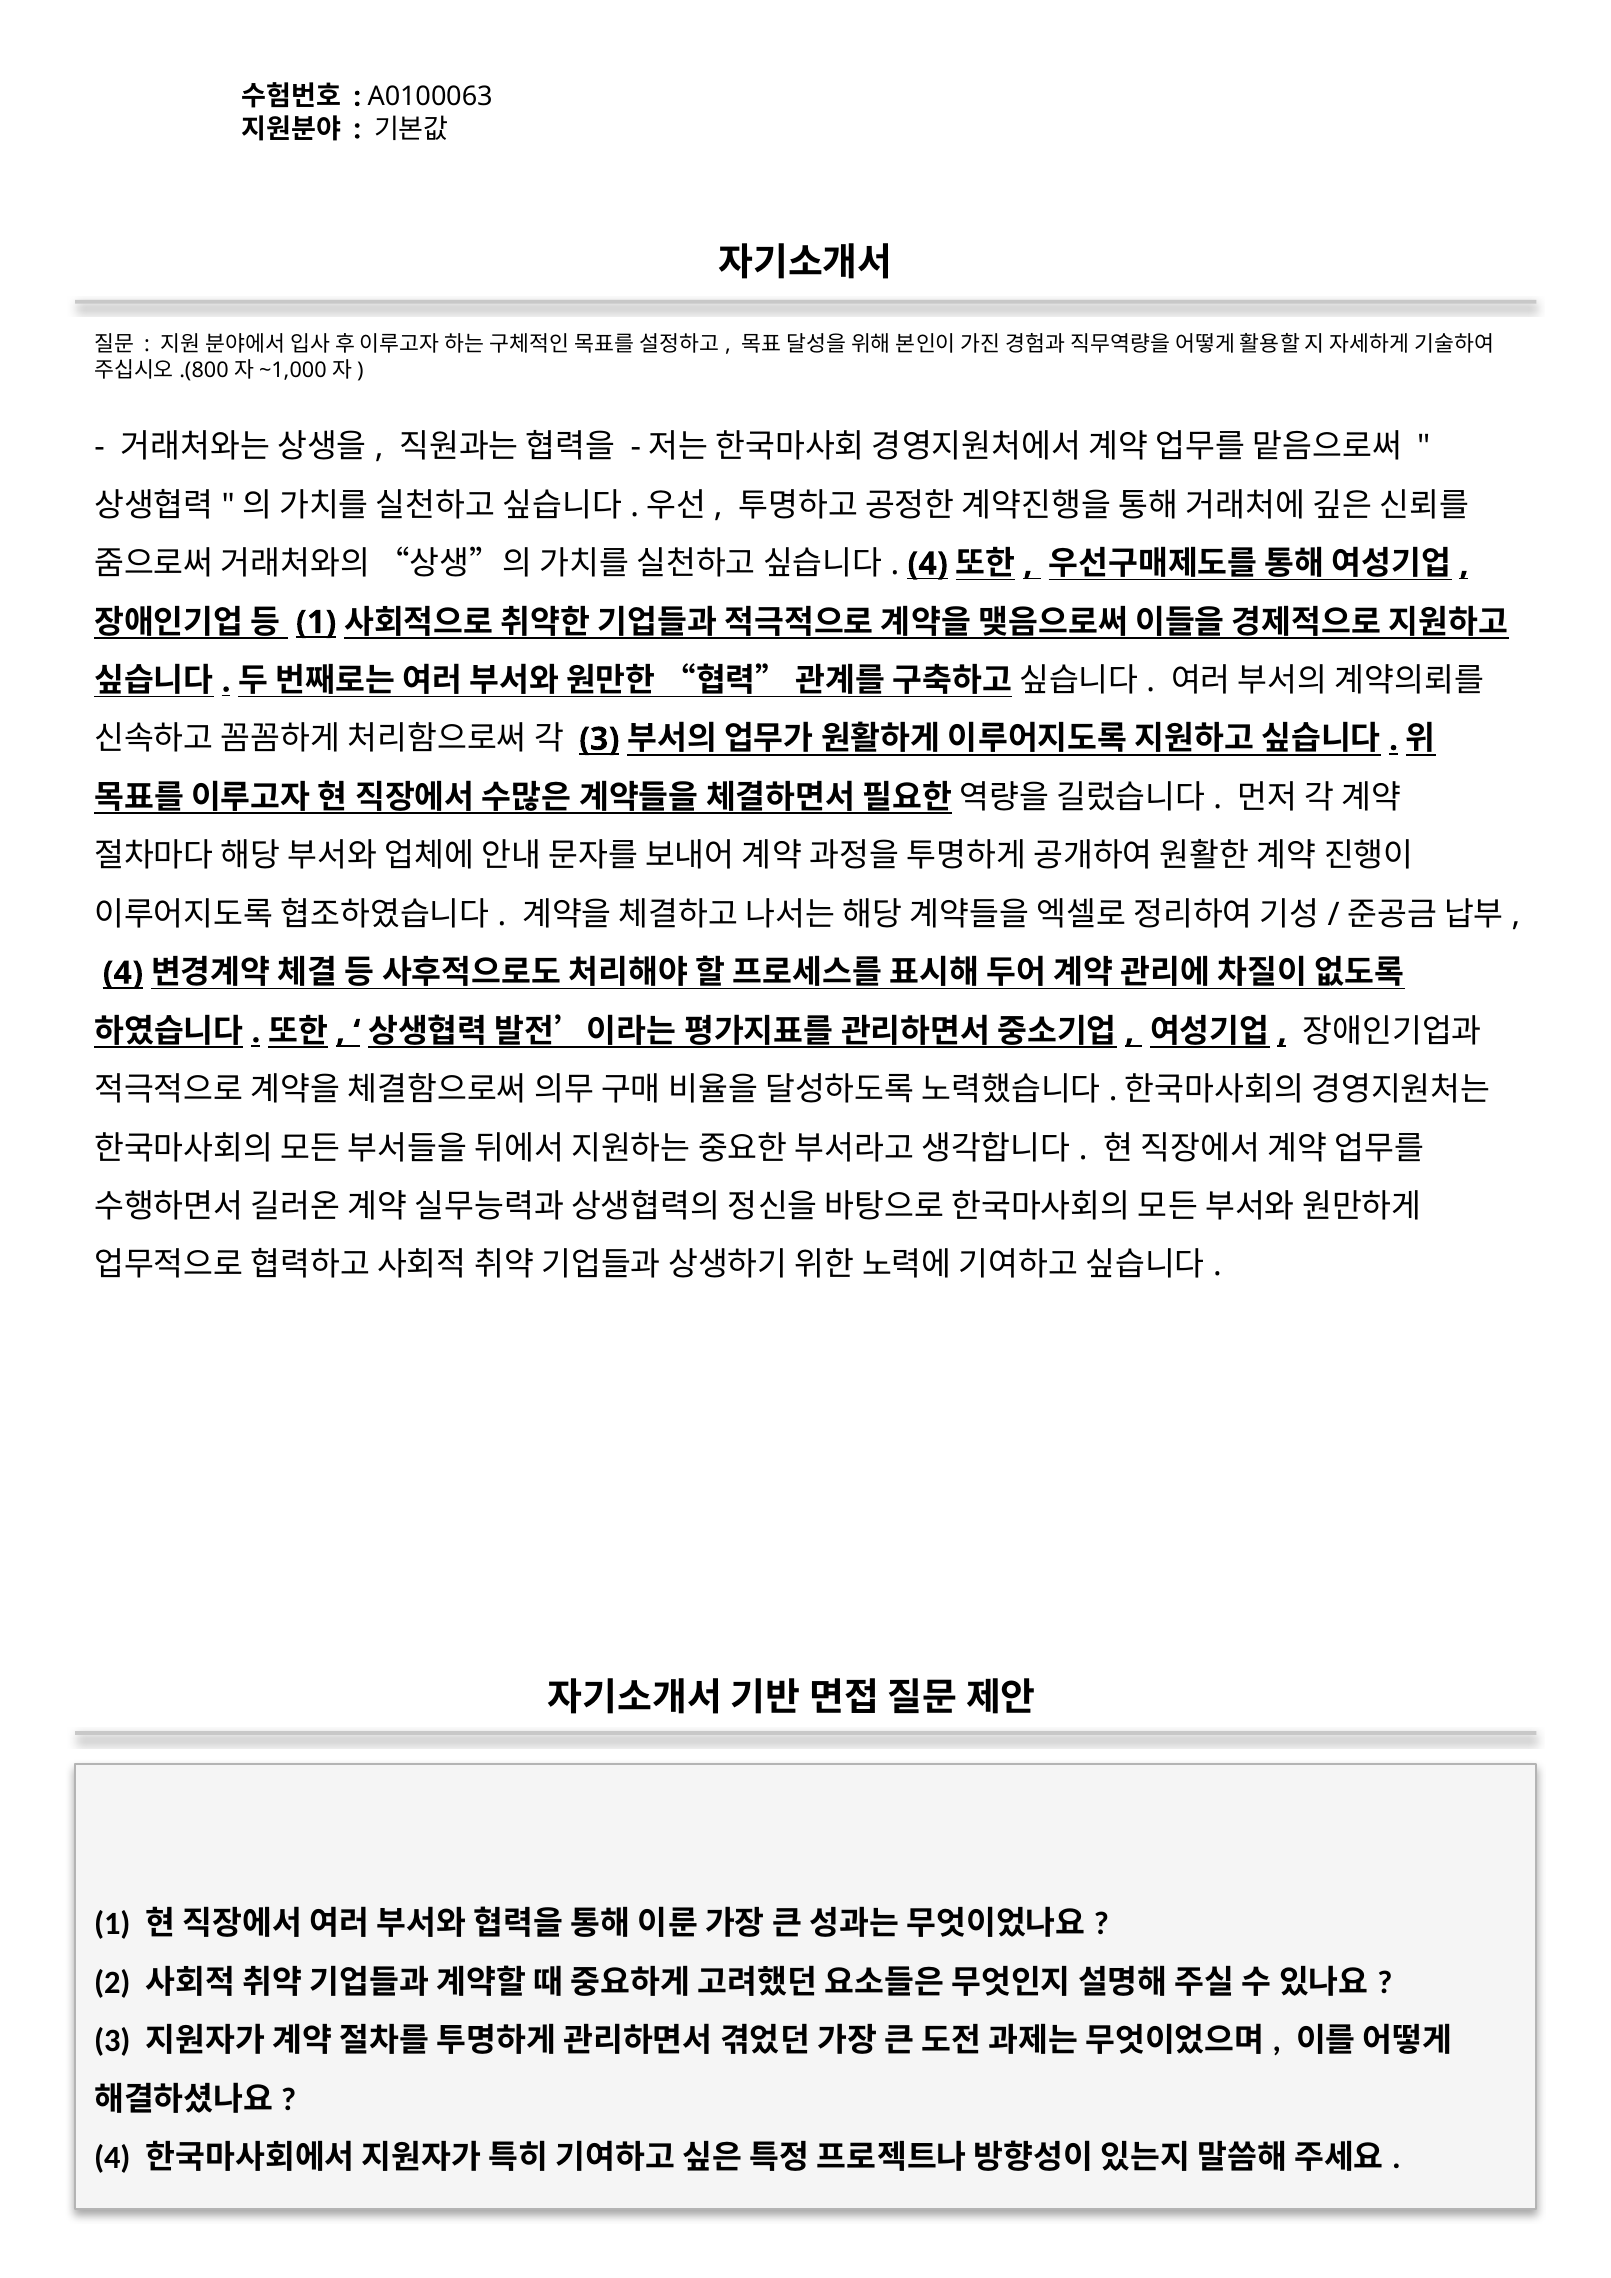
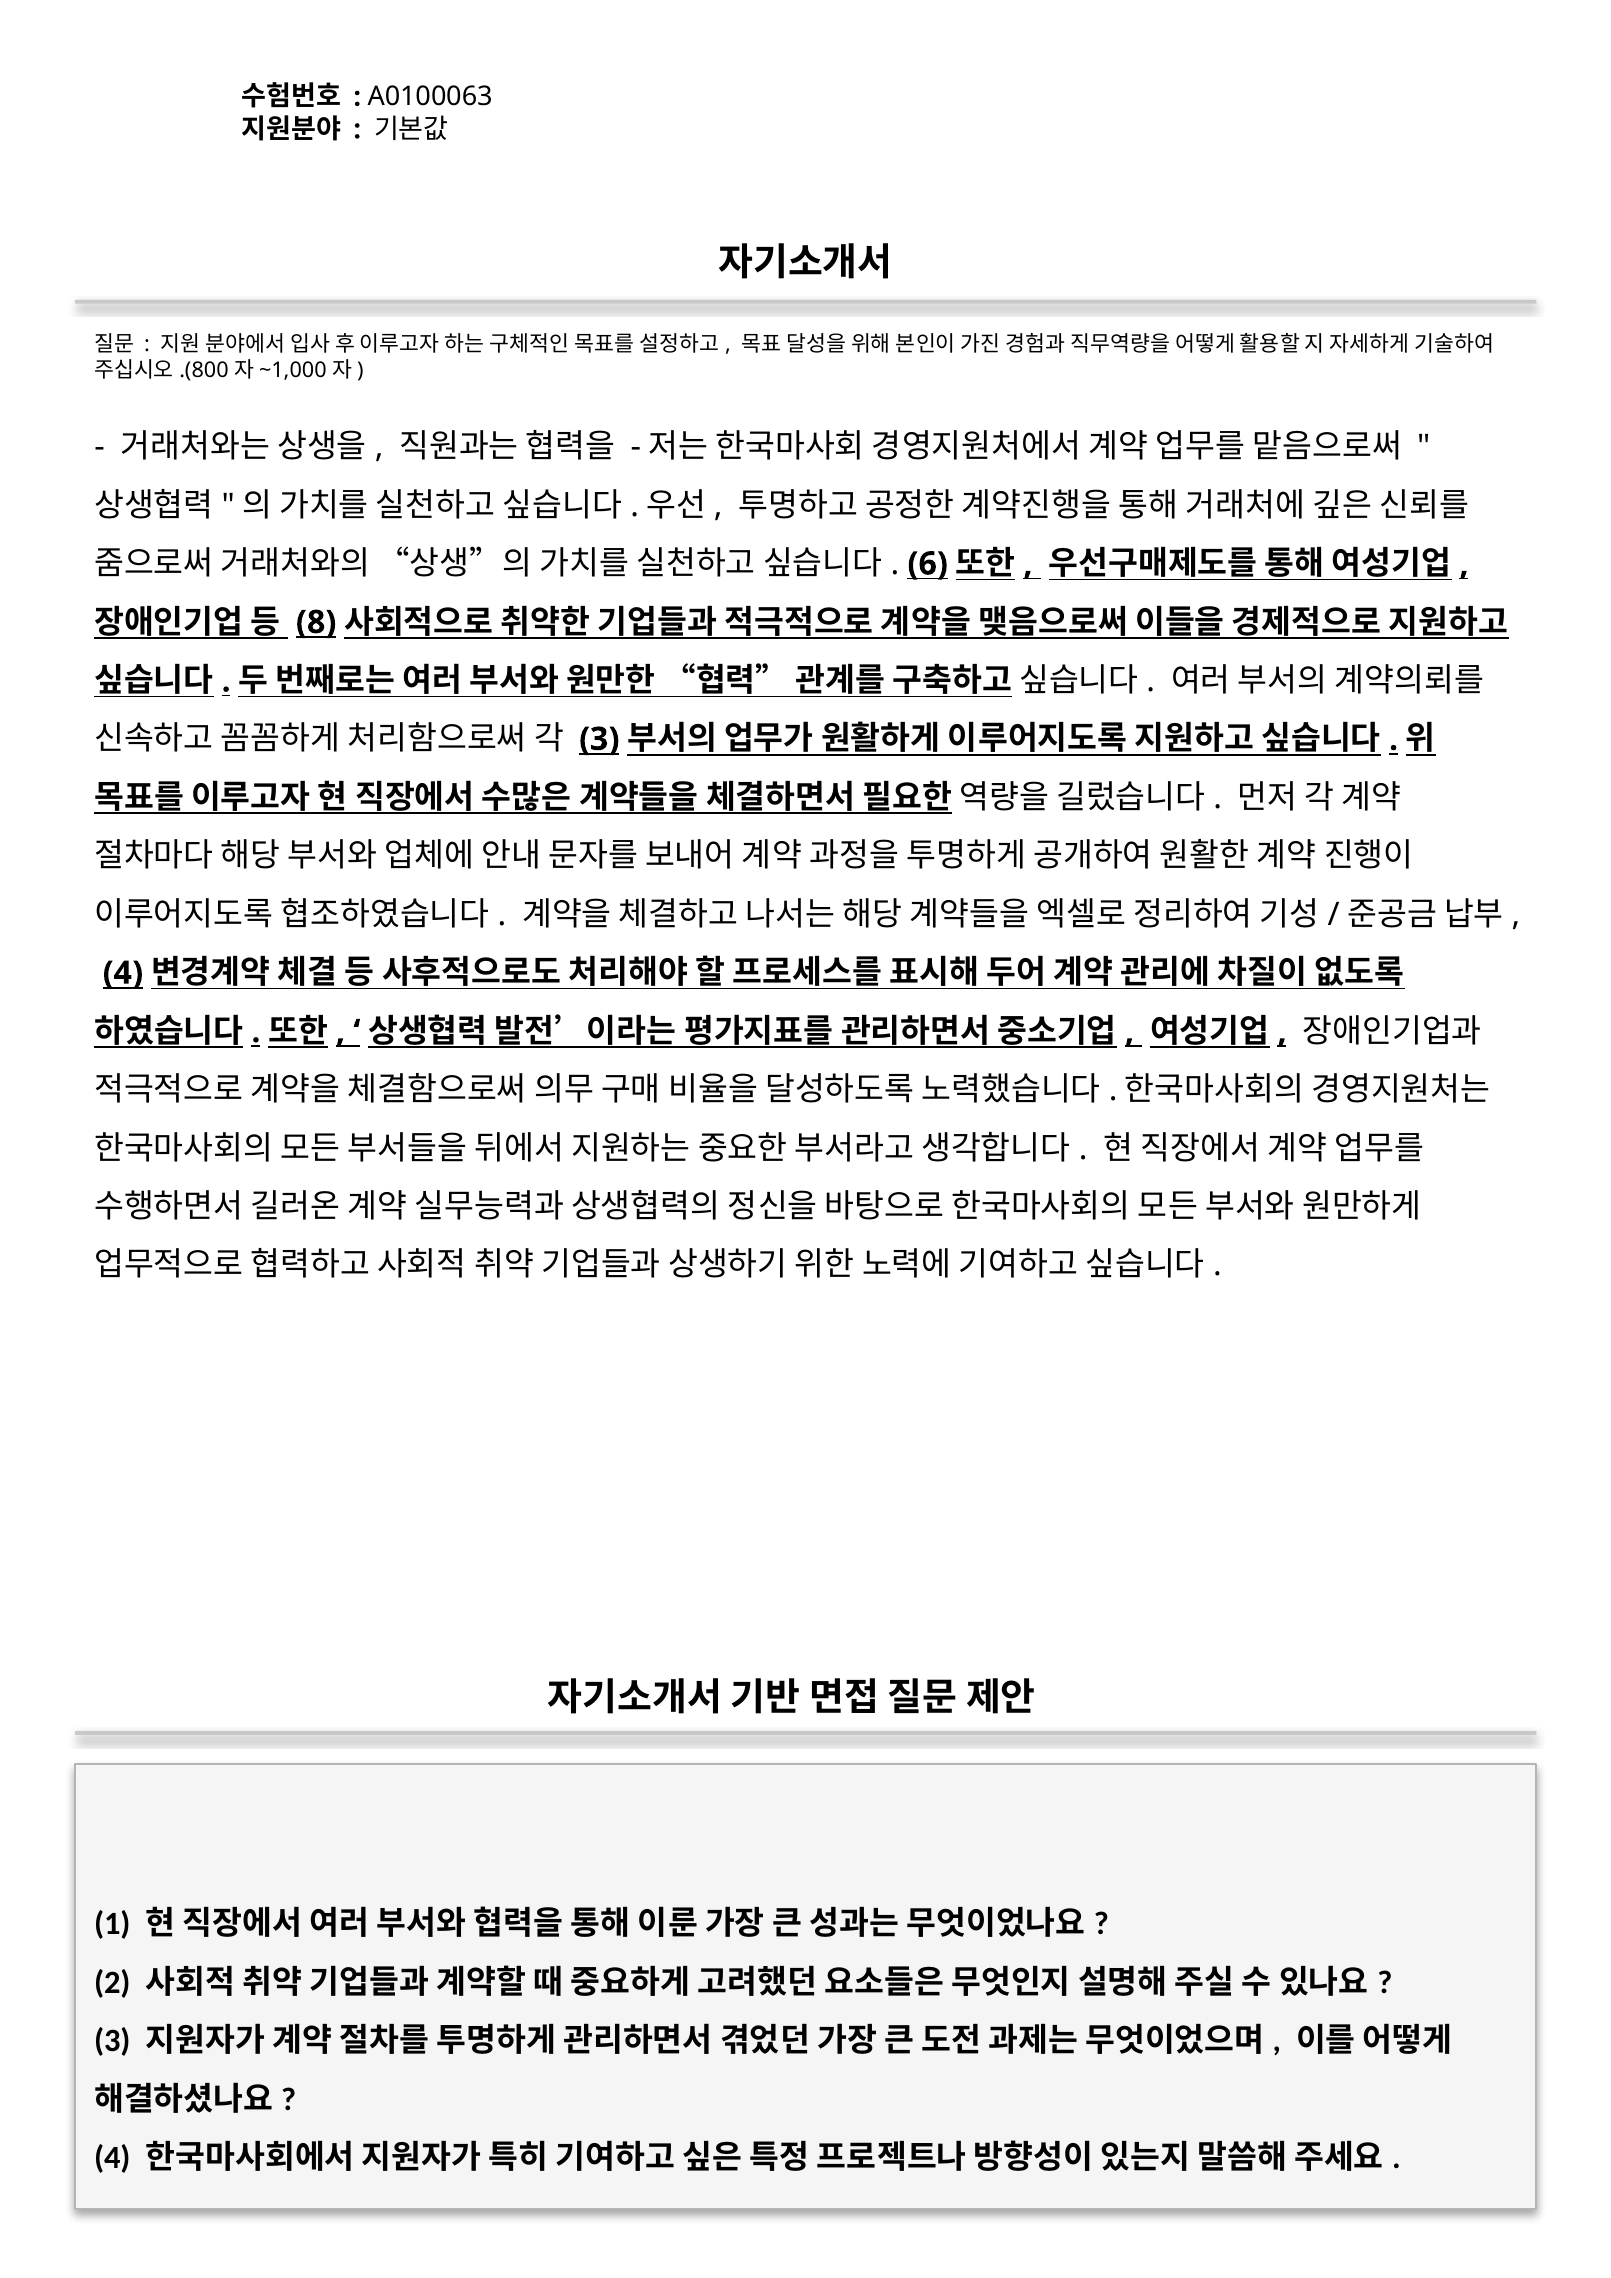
4 at (928, 564): 4 -> 6
1 at (316, 622): 1 -> 8
